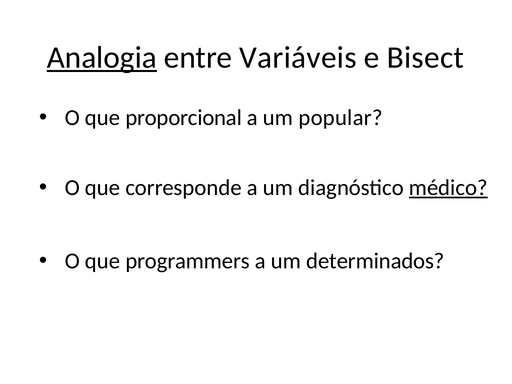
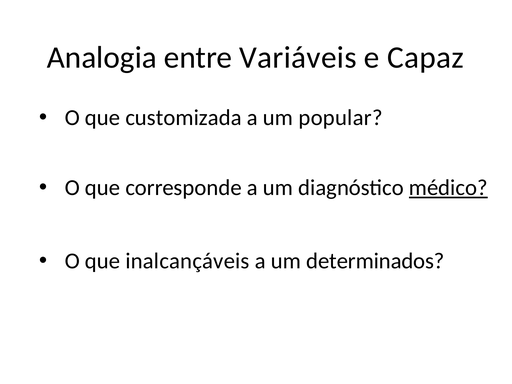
Analogia underline: present -> none
Bisect: Bisect -> Capaz
proporcional: proporcional -> customizada
programmers: programmers -> inalcançáveis
